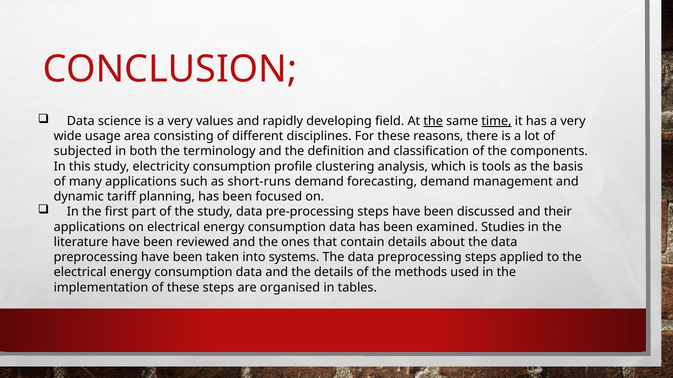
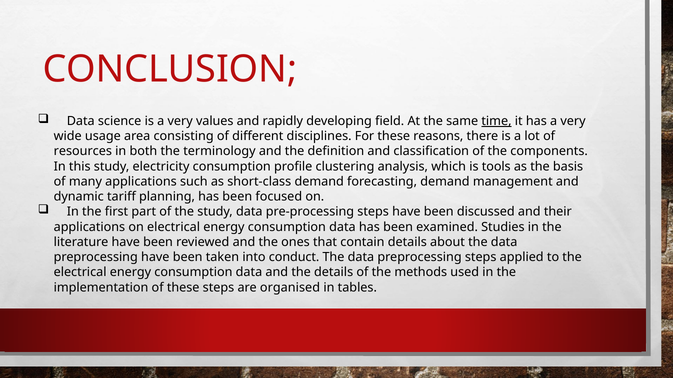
the at (433, 121) underline: present -> none
subjected: subjected -> resources
short-runs: short-runs -> short-class
systems: systems -> conduct
